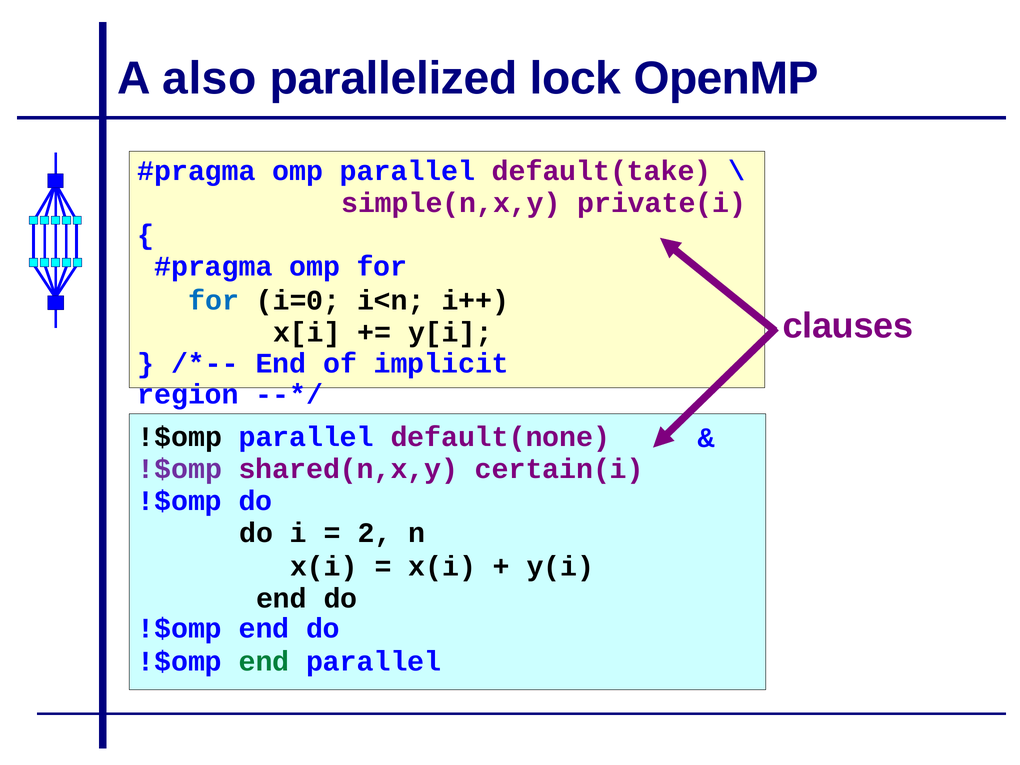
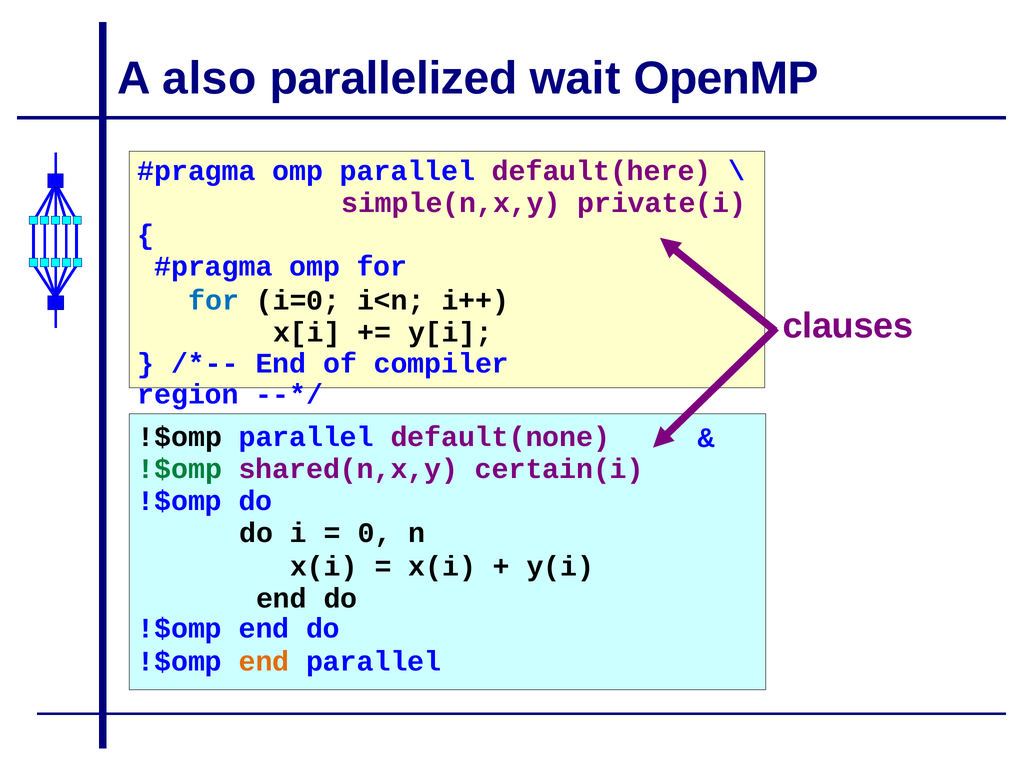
lock: lock -> wait
default(take: default(take -> default(here
implicit: implicit -> compiler
!$omp at (180, 469) colour: purple -> green
2: 2 -> 0
end at (264, 662) colour: green -> orange
